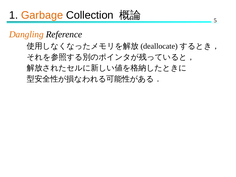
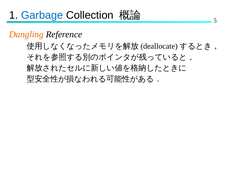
Garbage colour: orange -> blue
